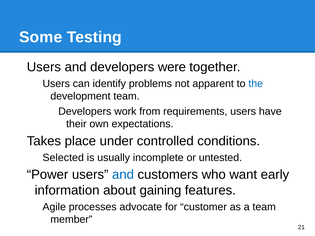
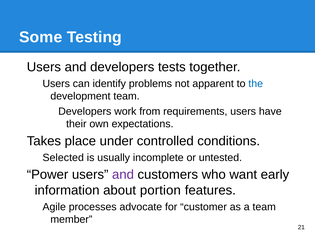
were: were -> tests
and at (123, 175) colour: blue -> purple
gaining: gaining -> portion
